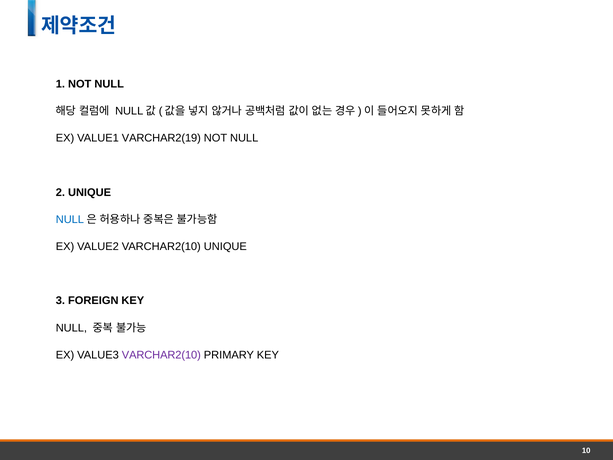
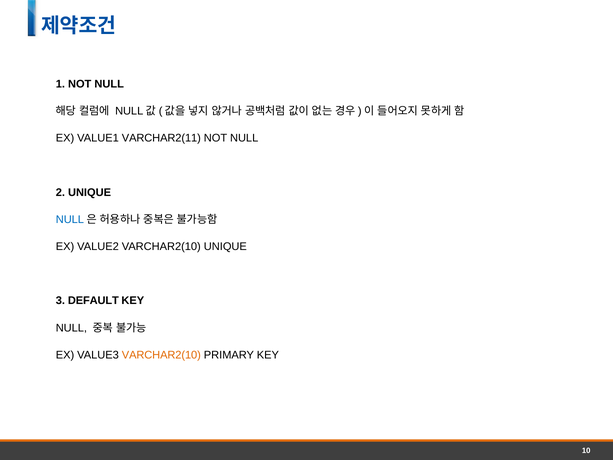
VARCHAR2(19: VARCHAR2(19 -> VARCHAR2(11
FOREIGN: FOREIGN -> DEFAULT
VARCHAR2(10 at (161, 355) colour: purple -> orange
